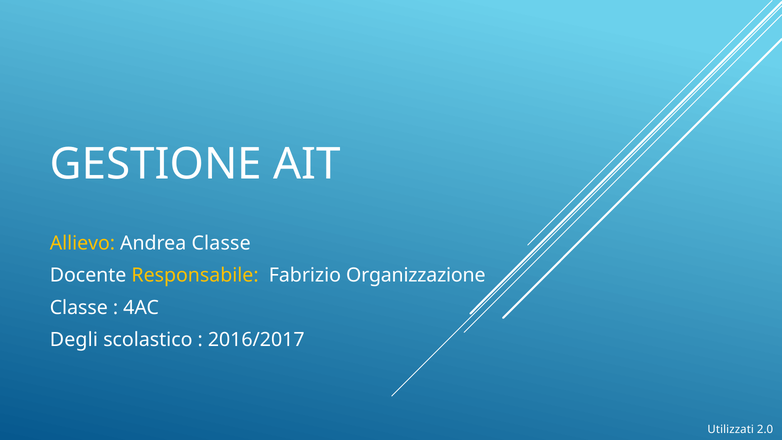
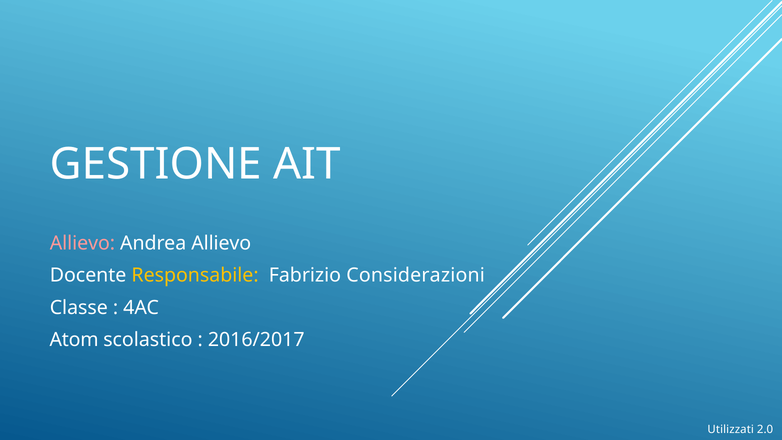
Allievo at (82, 243) colour: yellow -> pink
Andrea Classe: Classe -> Allievo
Organizzazione: Organizzazione -> Considerazioni
Degli: Degli -> Atom
